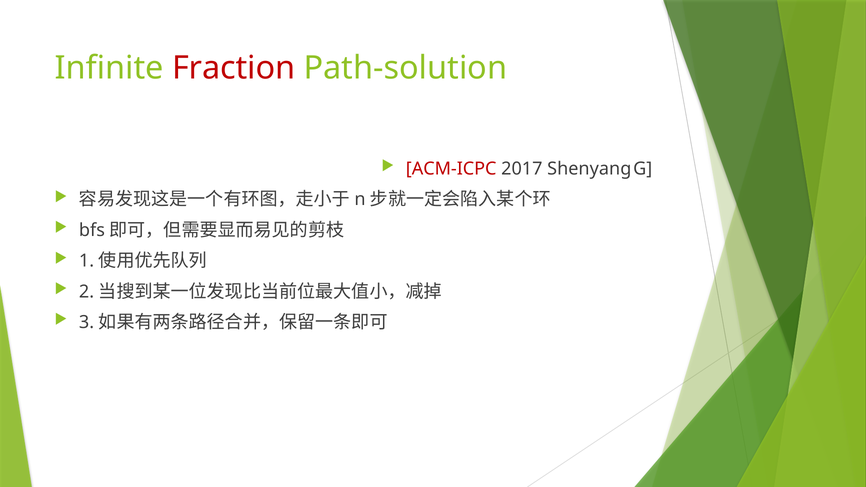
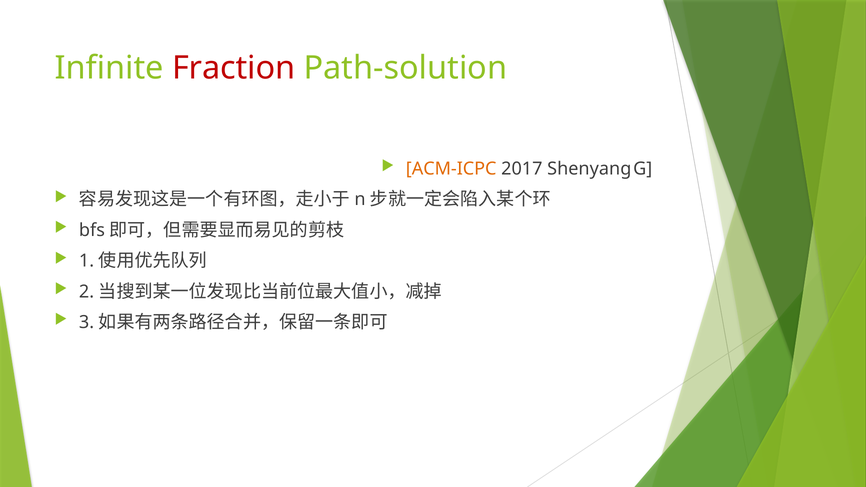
ACM-ICPC colour: red -> orange
